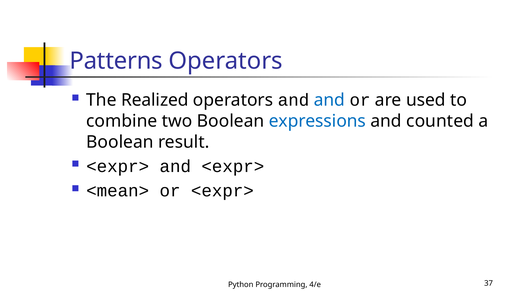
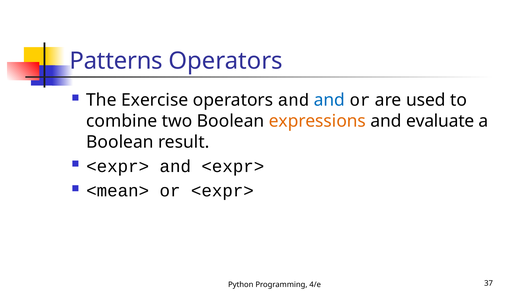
Realized: Realized -> Exercise
expressions colour: blue -> orange
counted: counted -> evaluate
